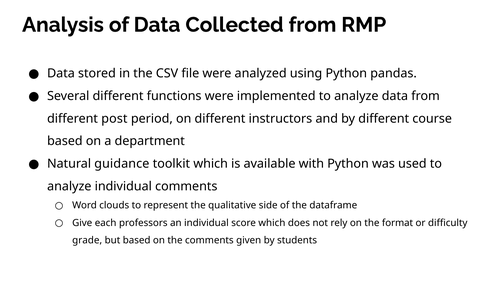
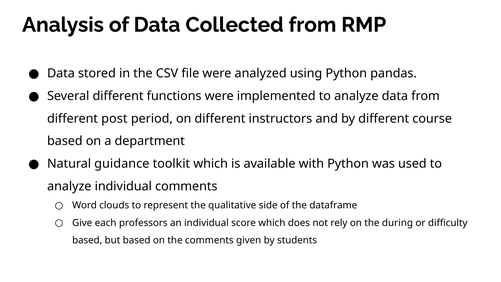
format: format -> during
grade at (87, 240): grade -> based
